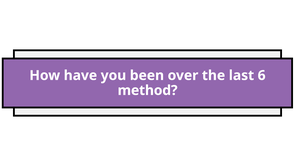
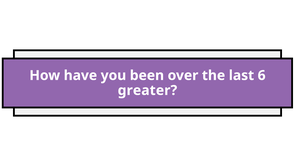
method: method -> greater
